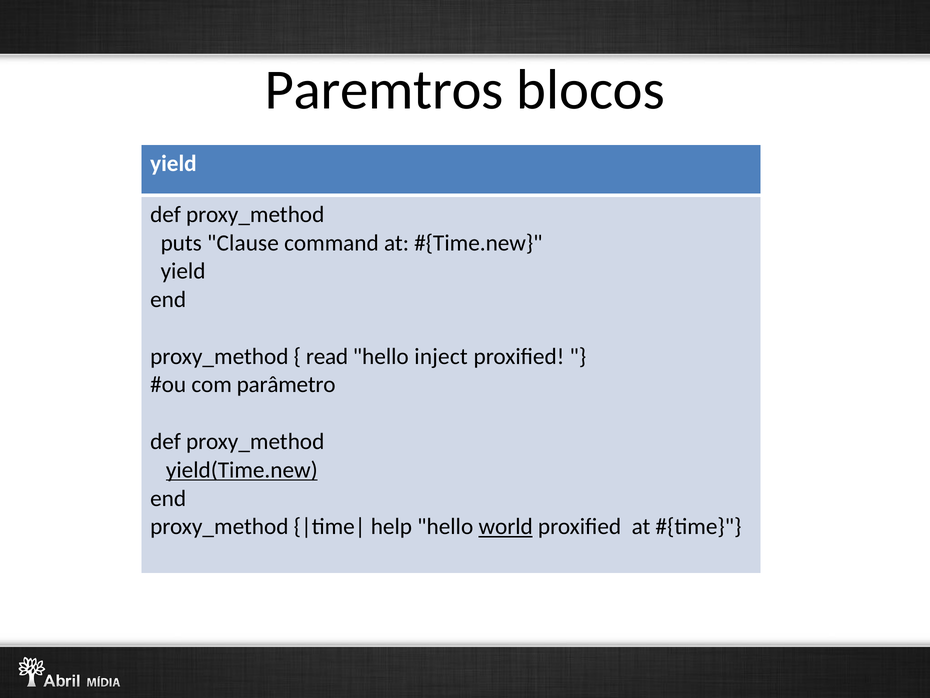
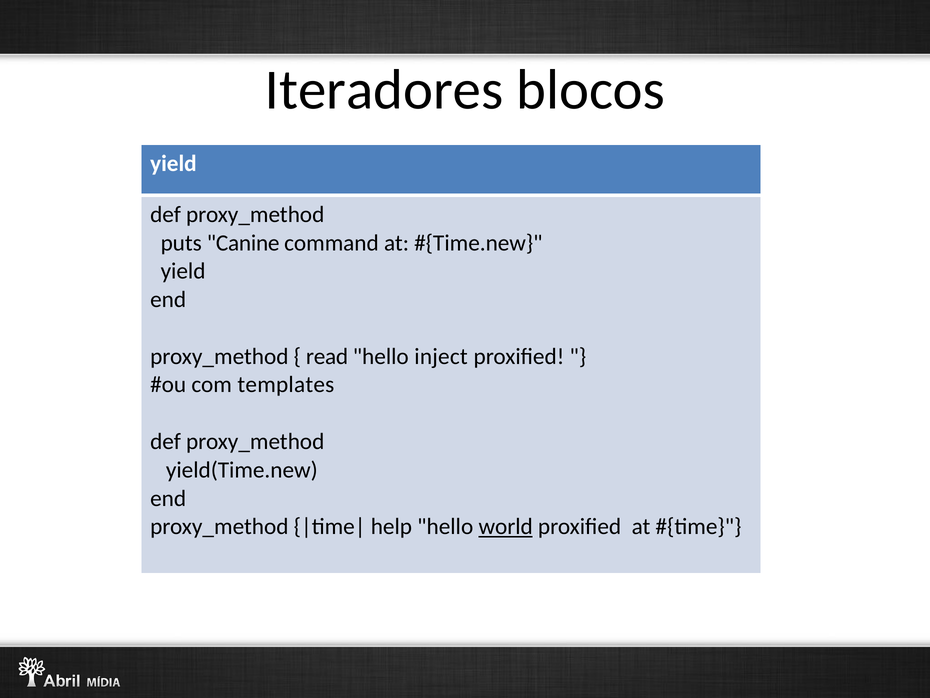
Paremtros: Paremtros -> Iteradores
Clause: Clause -> Canine
parâmetro: parâmetro -> templates
yield(Time.new underline: present -> none
